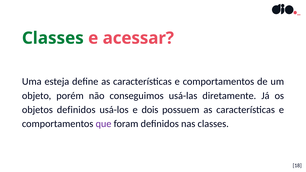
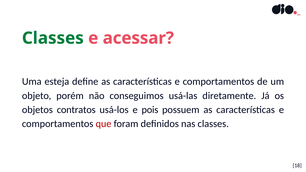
objetos definidos: definidos -> contratos
dois: dois -> pois
que colour: purple -> red
